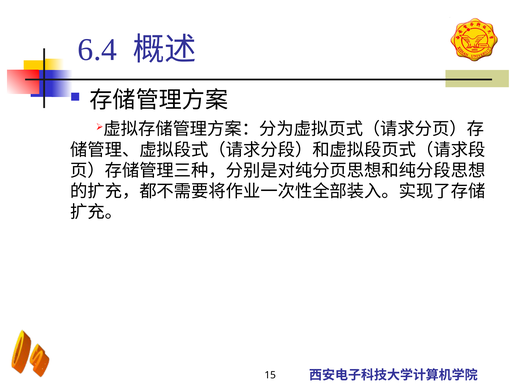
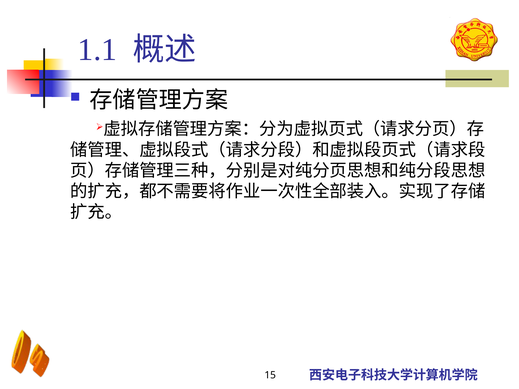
6.4: 6.4 -> 1.1
